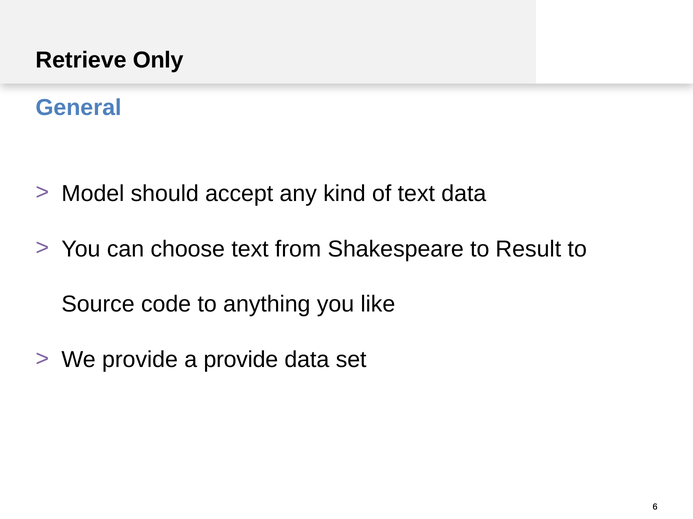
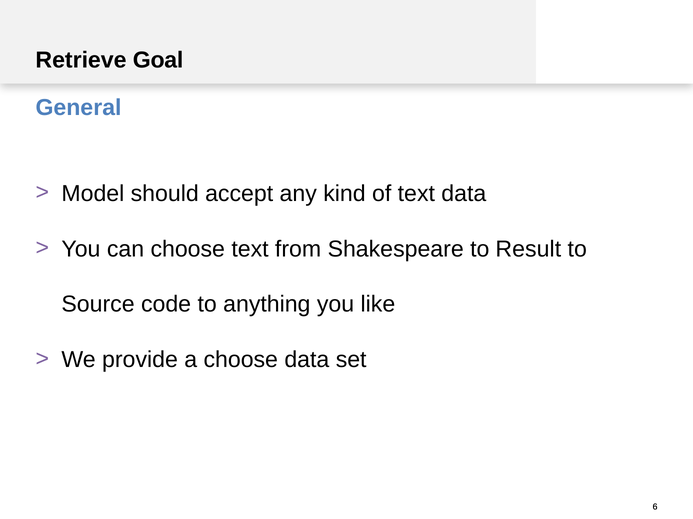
Only: Only -> Goal
a provide: provide -> choose
